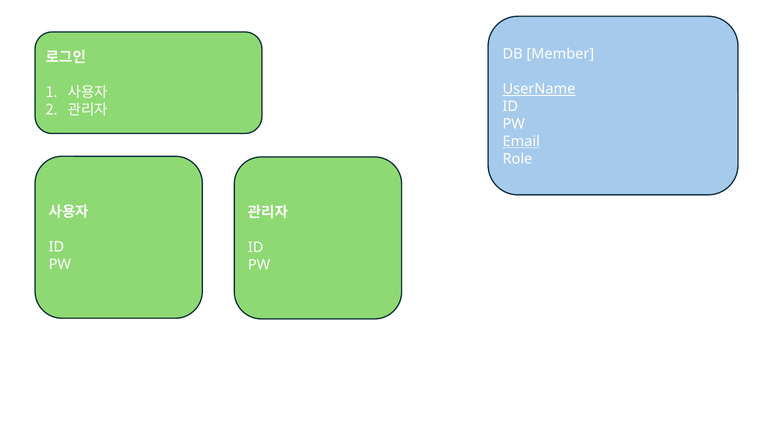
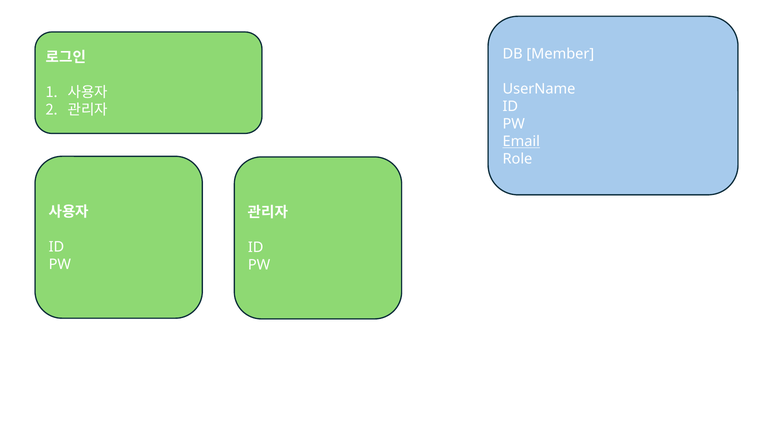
UserName underline: present -> none
